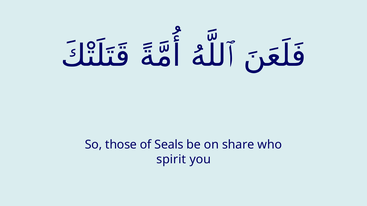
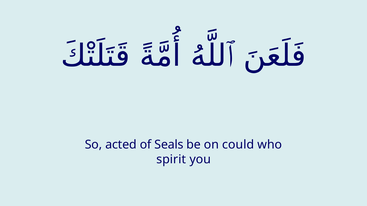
those: those -> acted
share: share -> could
